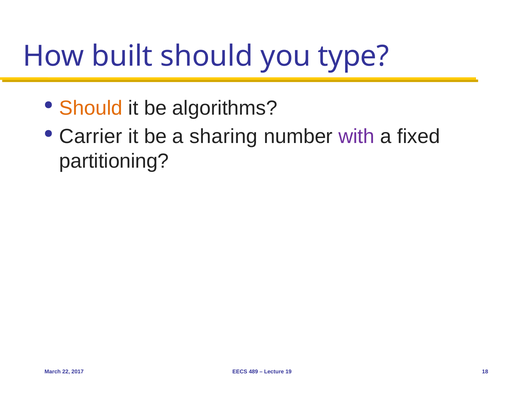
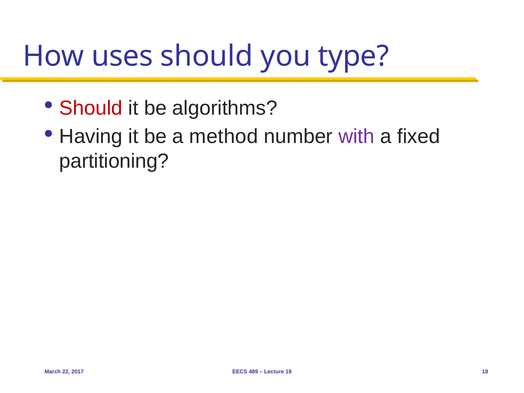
built: built -> uses
Should at (91, 108) colour: orange -> red
Carrier: Carrier -> Having
sharing: sharing -> method
